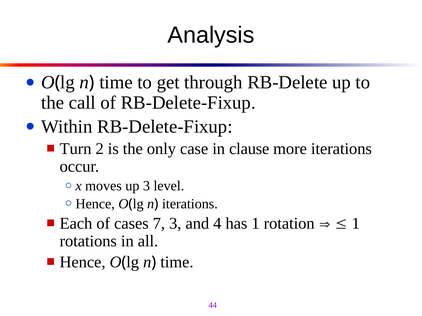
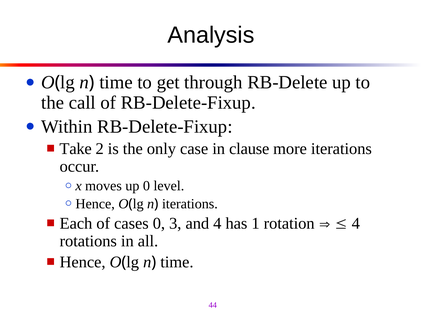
Turn: Turn -> Take
up 3: 3 -> 0
cases 7: 7 -> 0
1 at (356, 224): 1 -> 4
